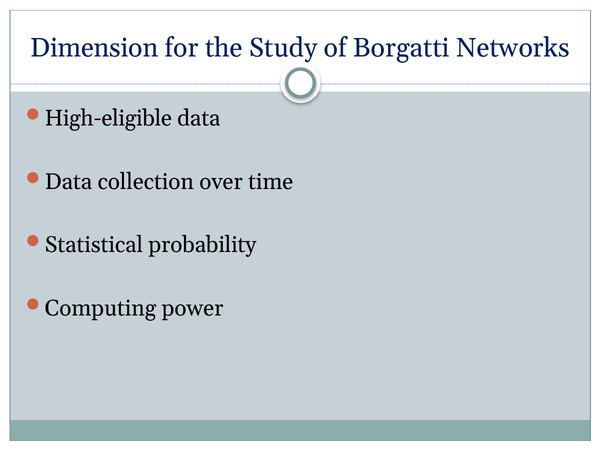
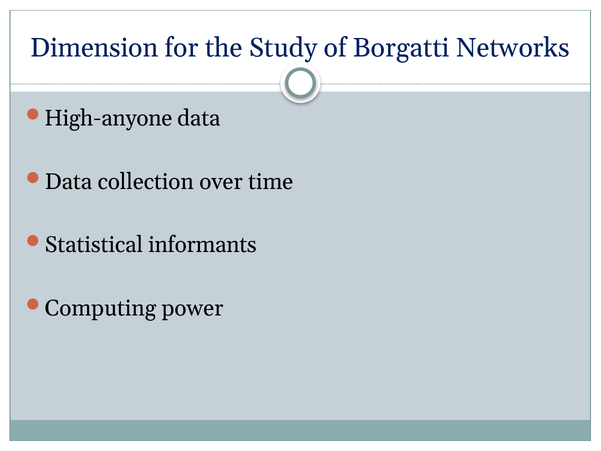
High-eligible: High-eligible -> High-anyone
probability: probability -> informants
